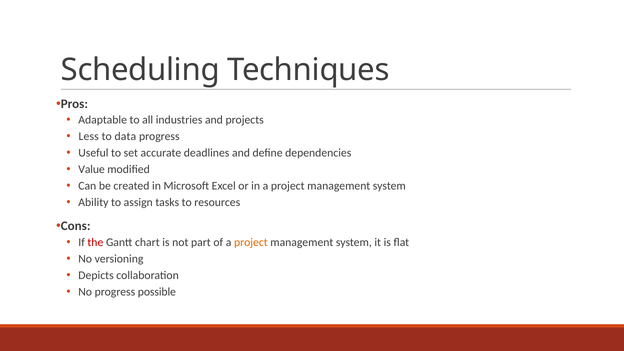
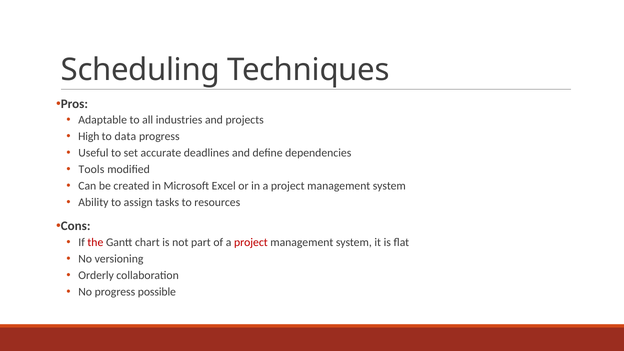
Less: Less -> High
Value: Value -> Tools
project at (251, 242) colour: orange -> red
Depicts: Depicts -> Orderly
